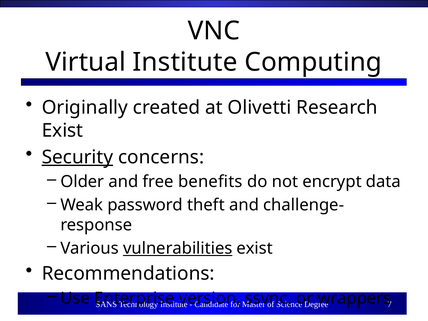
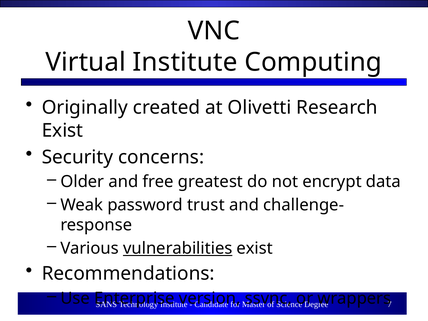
Security underline: present -> none
benefits: benefits -> greatest
theft: theft -> trust
